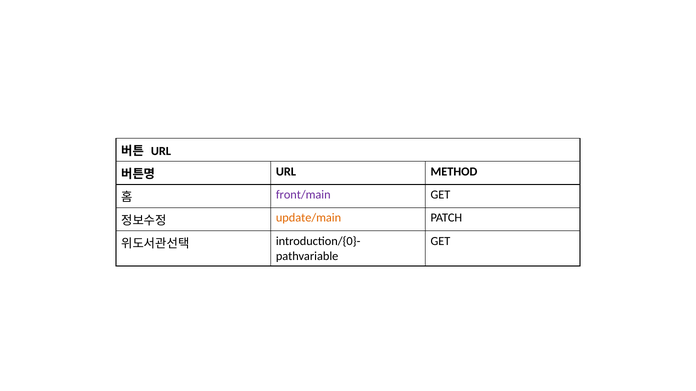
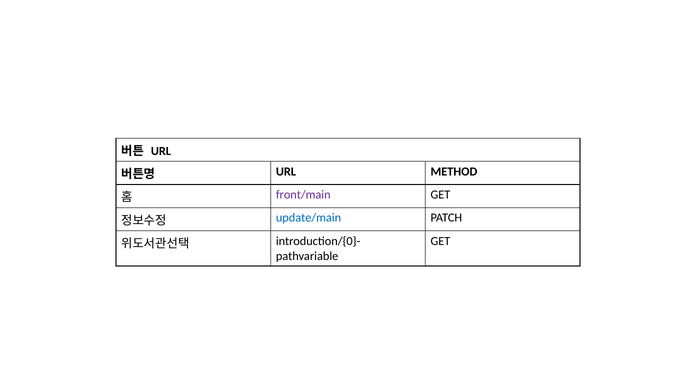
update/main colour: orange -> blue
